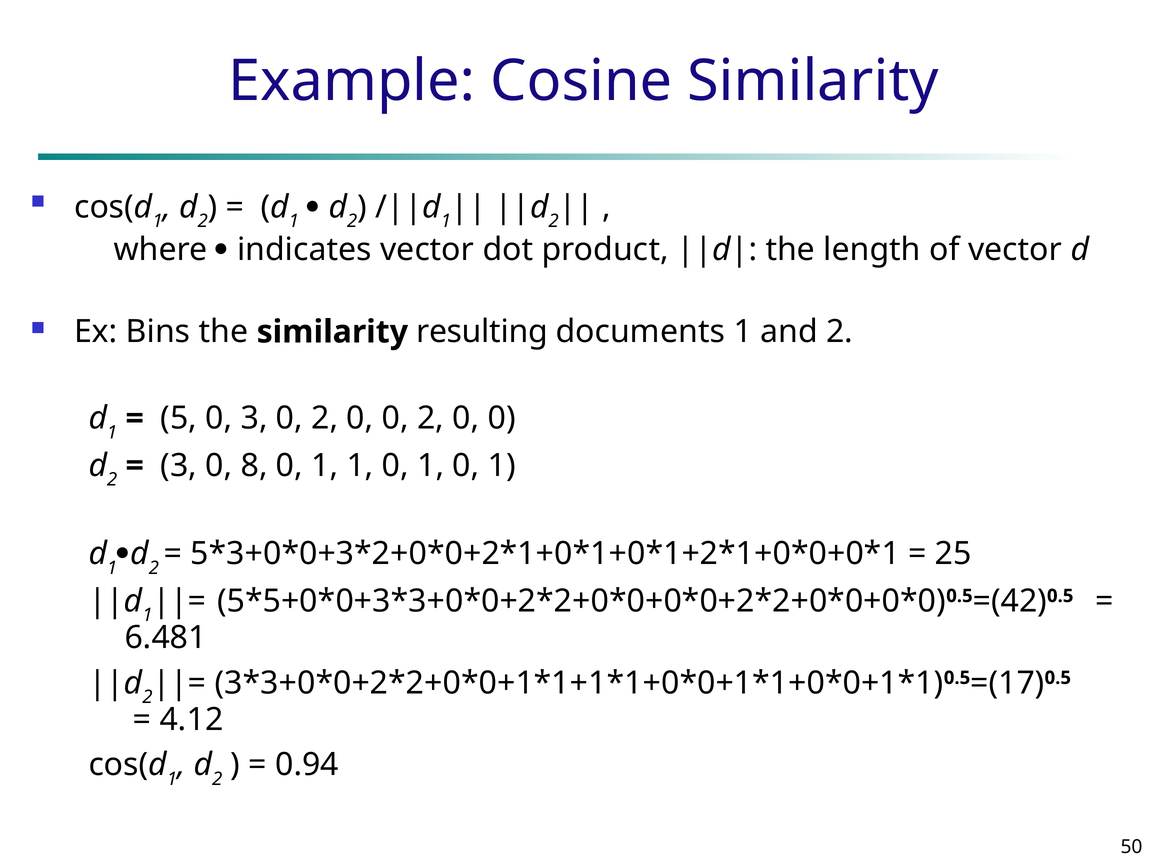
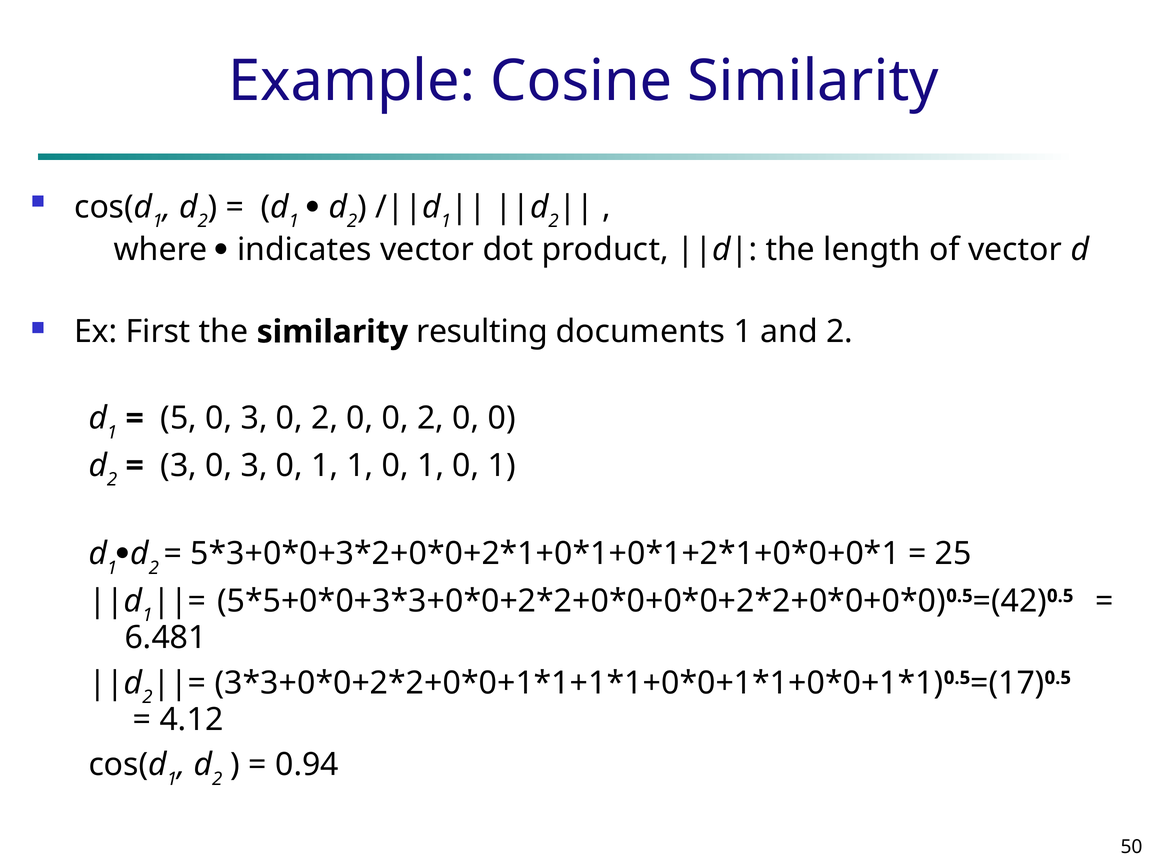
Bins: Bins -> First
3 0 8: 8 -> 3
